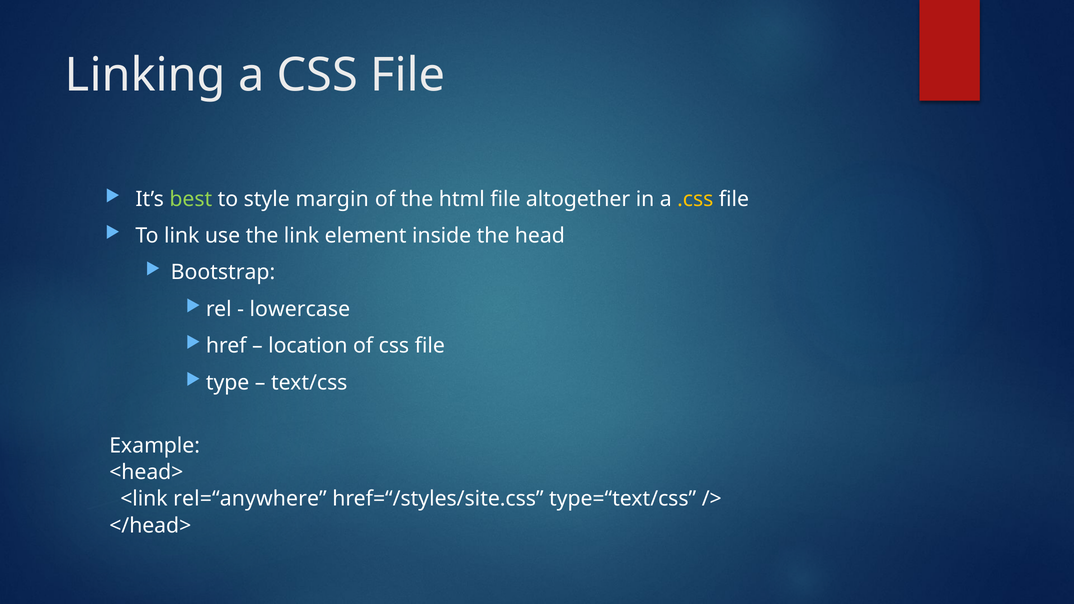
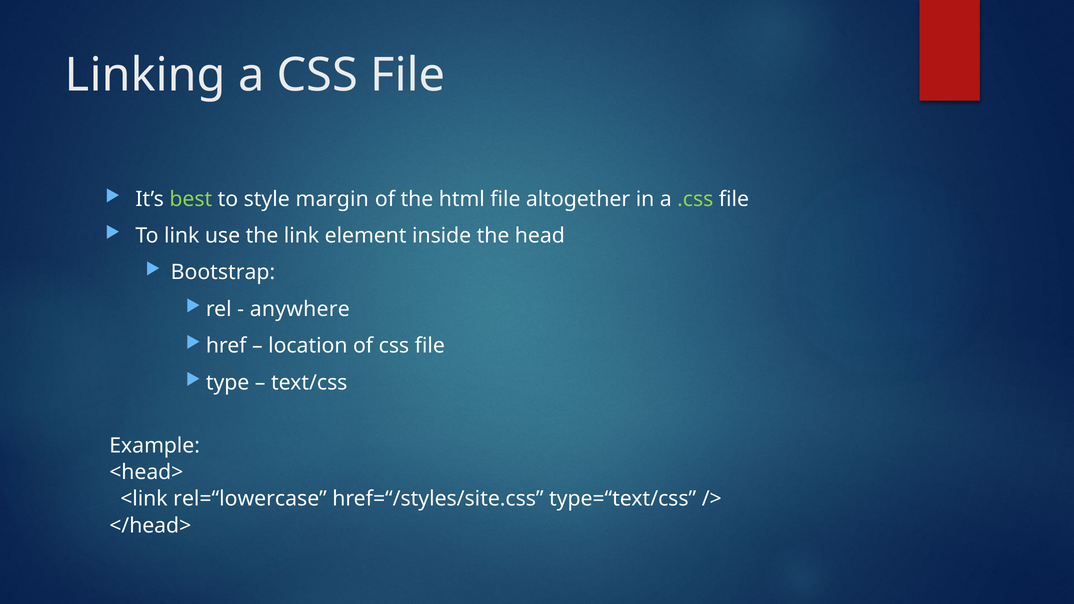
.css colour: yellow -> light green
lowercase: lowercase -> anywhere
rel=“anywhere: rel=“anywhere -> rel=“lowercase
